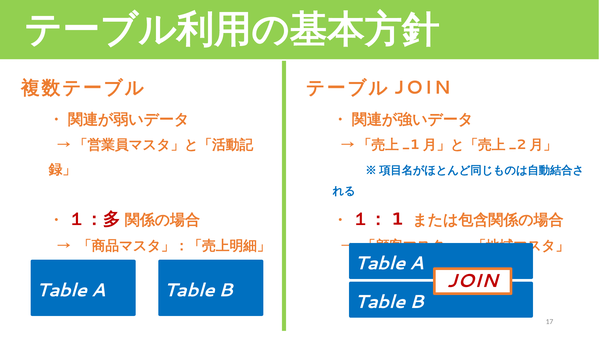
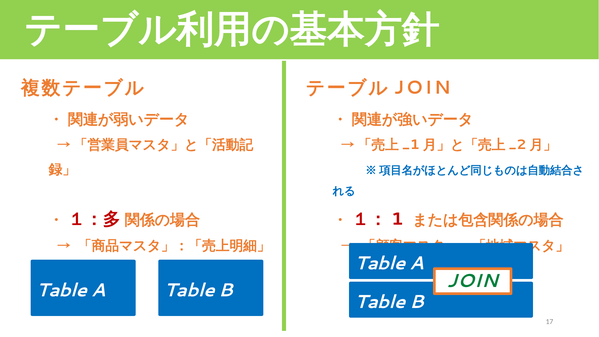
JOIN at (473, 281) colour: red -> green
